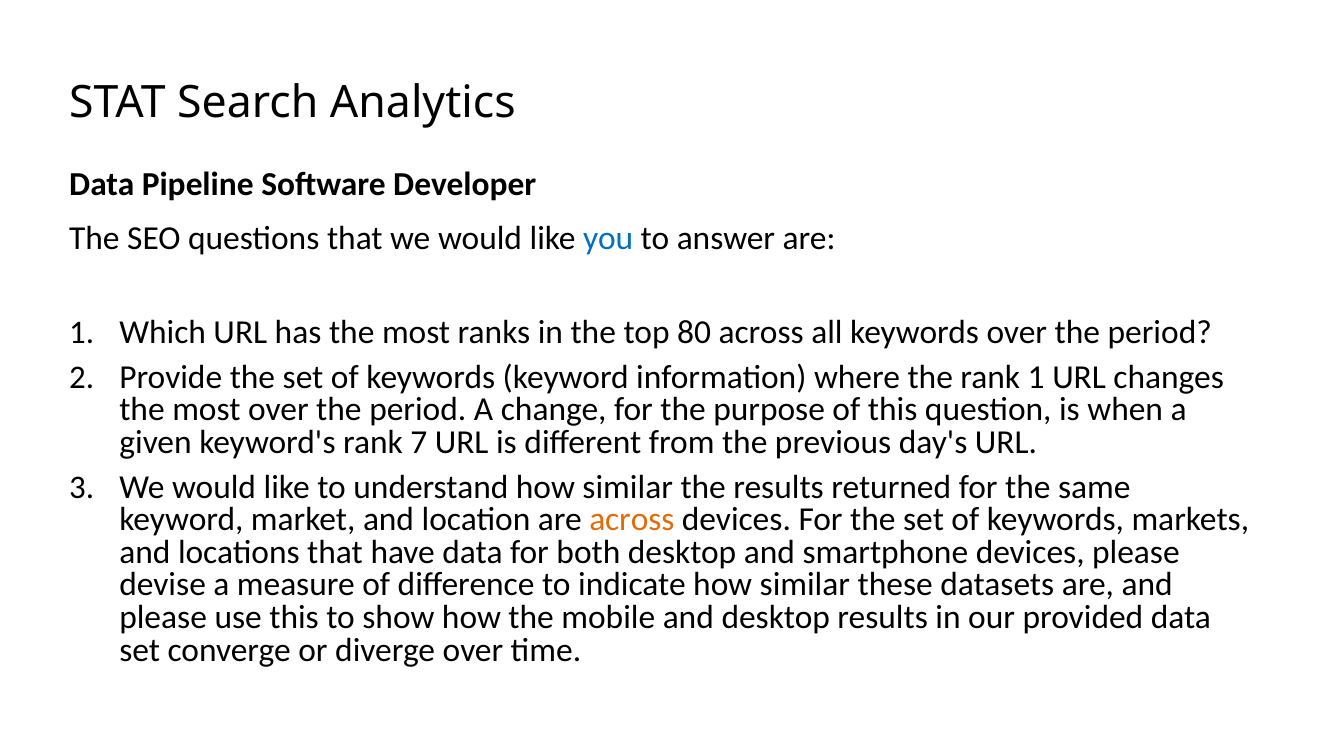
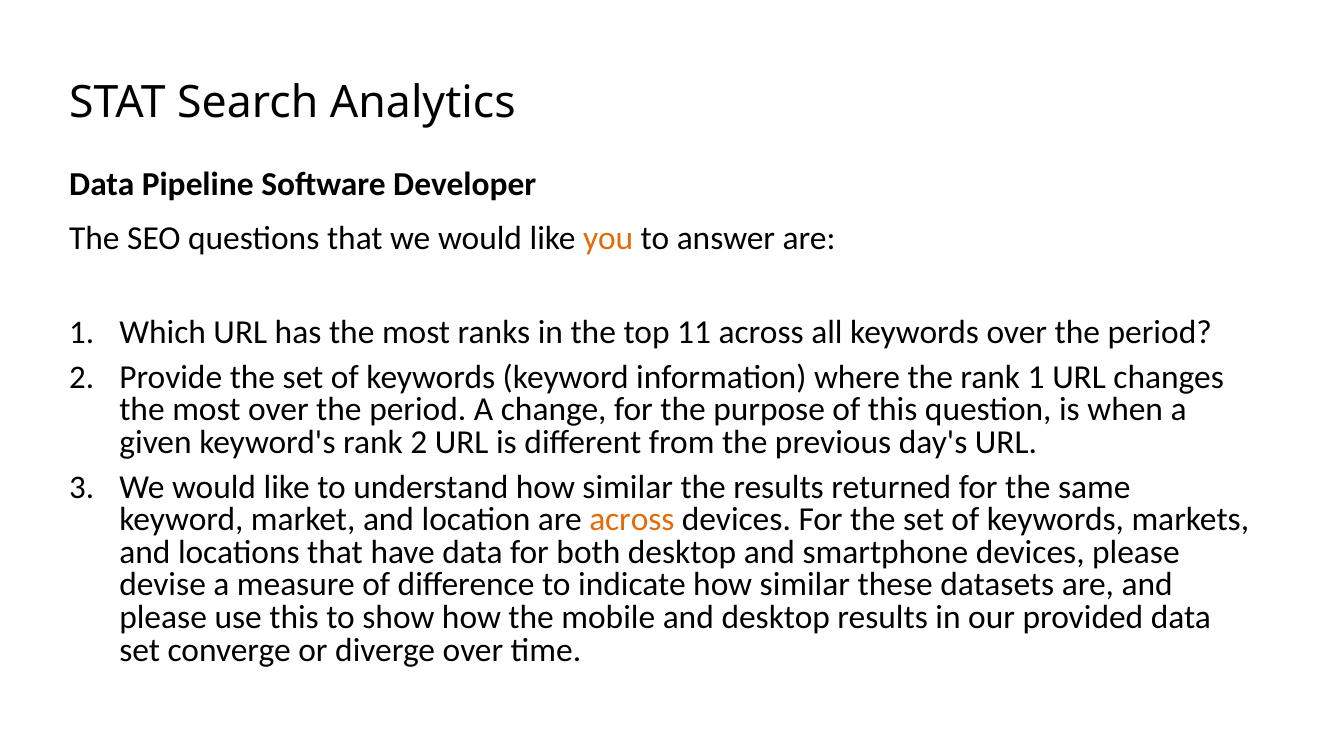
you colour: blue -> orange
80: 80 -> 11
rank 7: 7 -> 2
